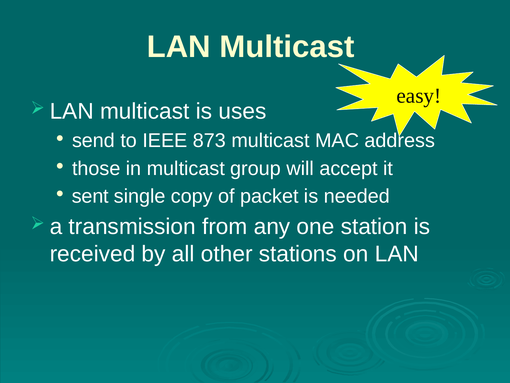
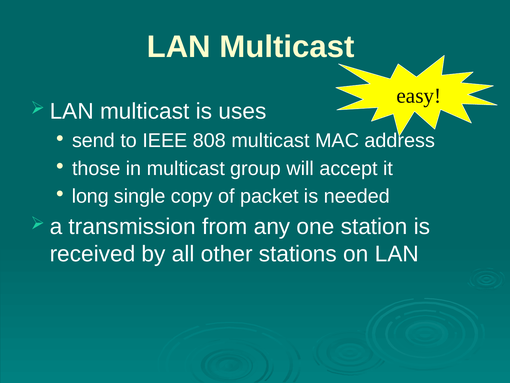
873: 873 -> 808
sent: sent -> long
